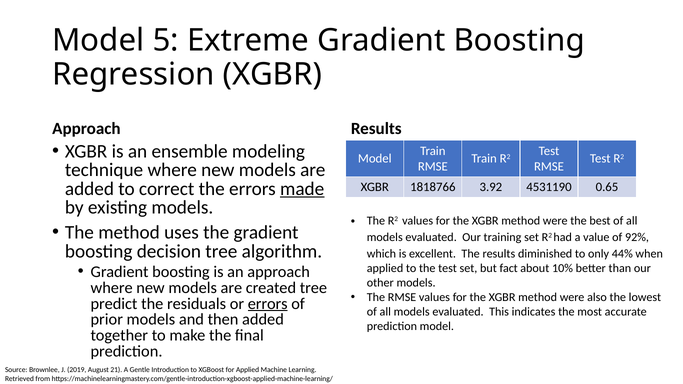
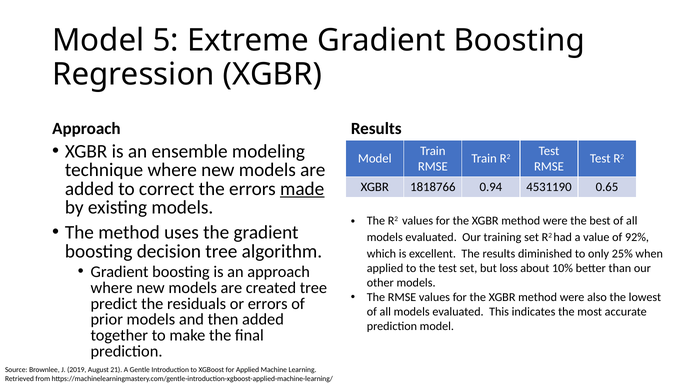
3.92: 3.92 -> 0.94
44%: 44% -> 25%
fact: fact -> loss
errors at (268, 304) underline: present -> none
